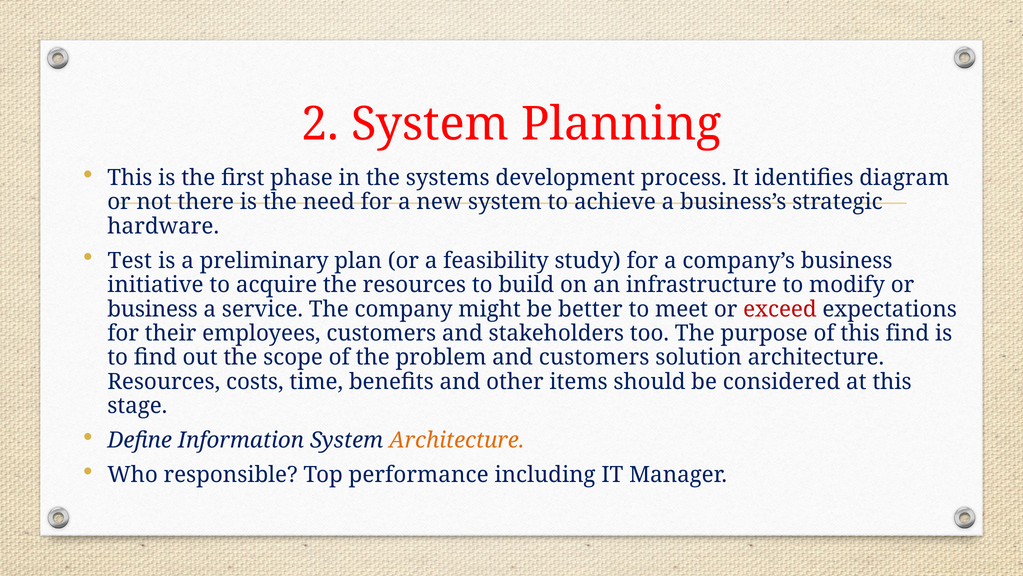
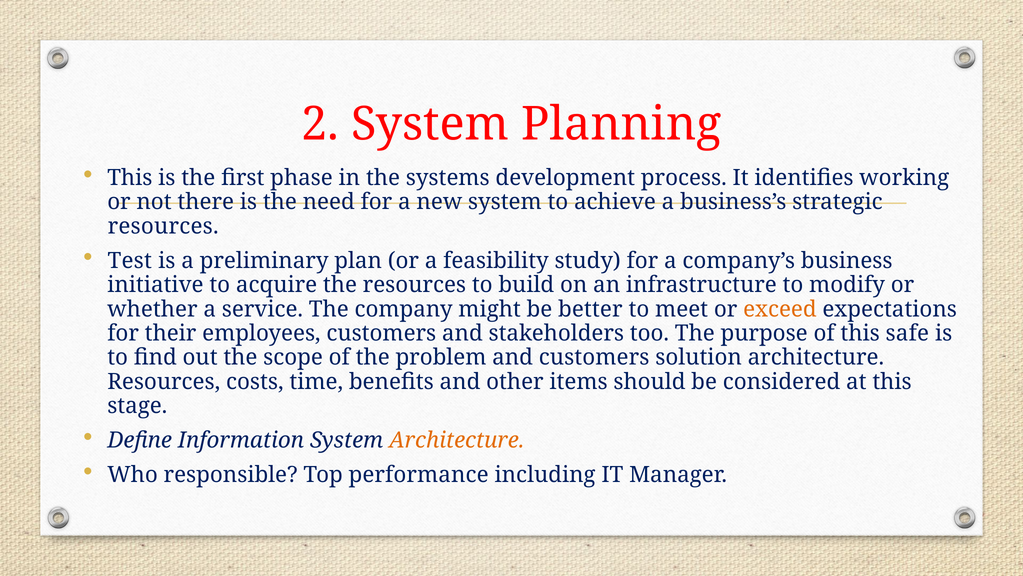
diagram: diagram -> working
hardware at (163, 226): hardware -> resources
business at (153, 309): business -> whether
exceed colour: red -> orange
this find: find -> safe
